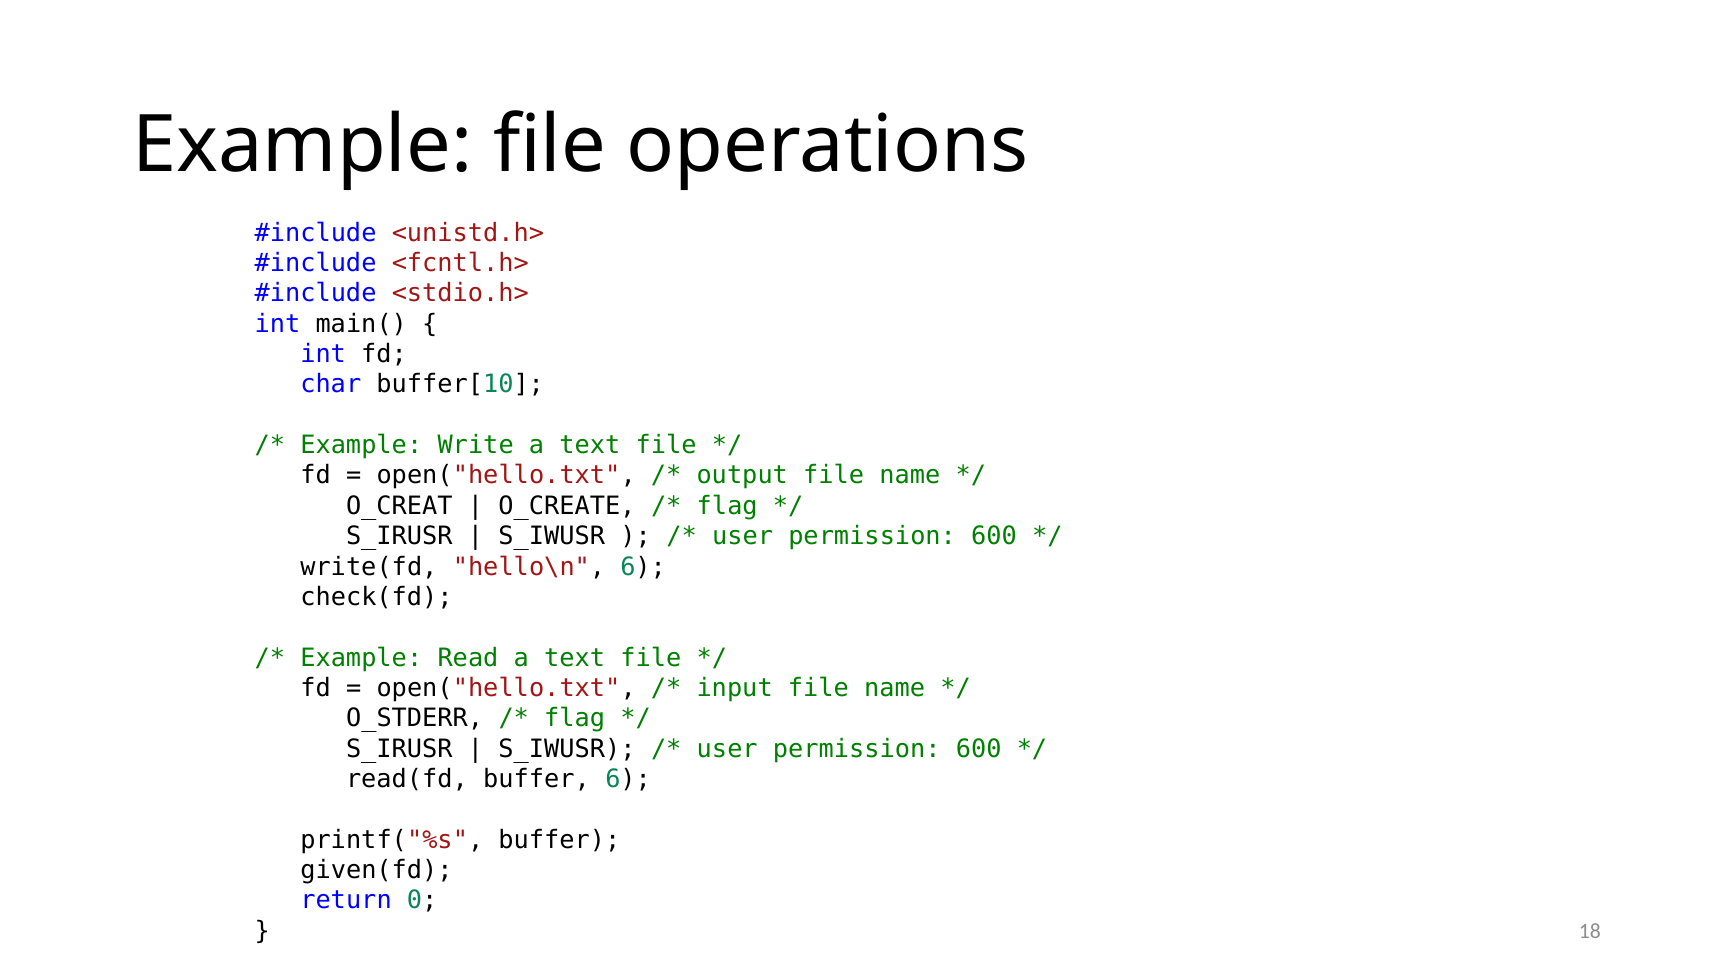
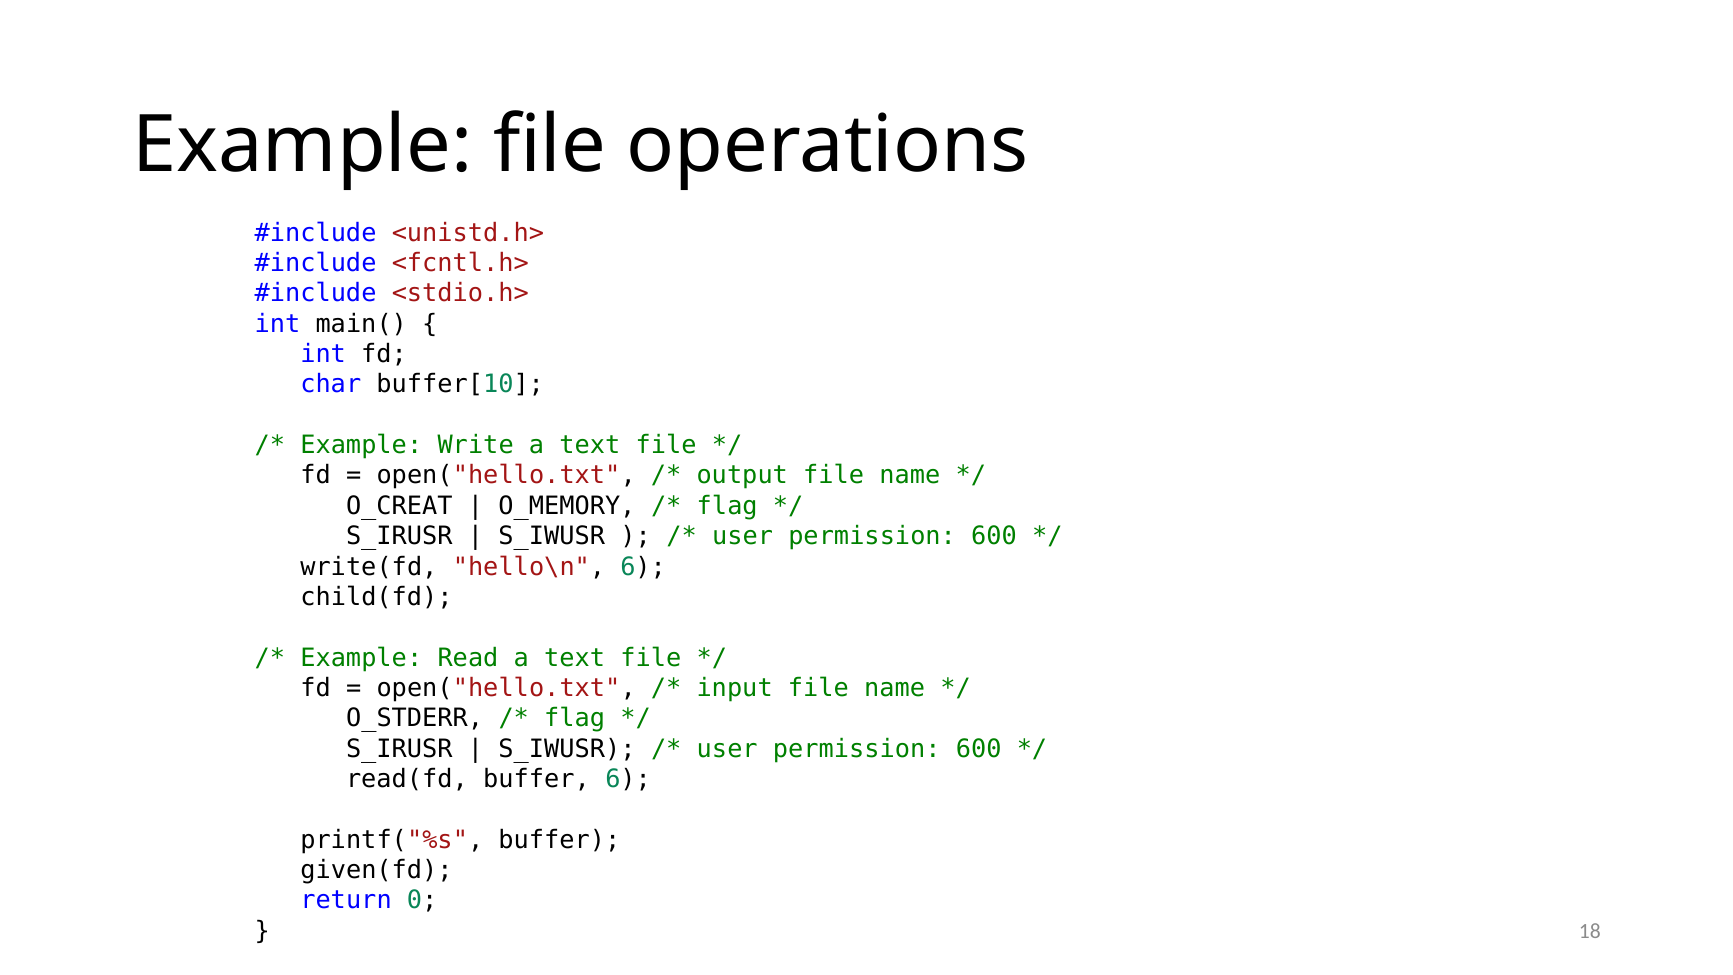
O_CREATE: O_CREATE -> O_MEMORY
check(fd: check(fd -> child(fd
